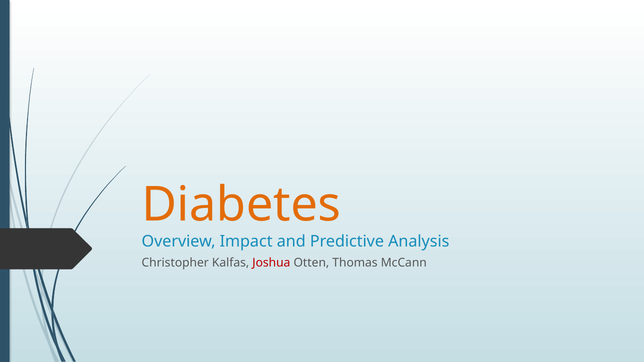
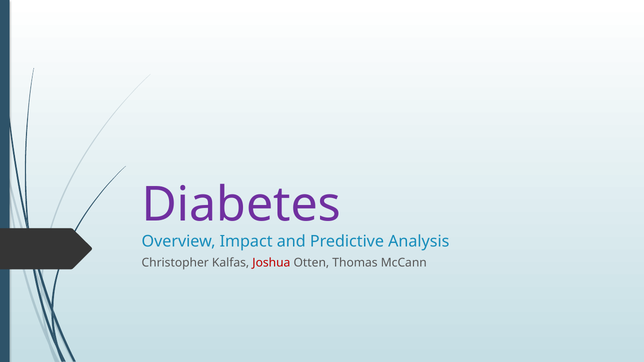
Diabetes colour: orange -> purple
